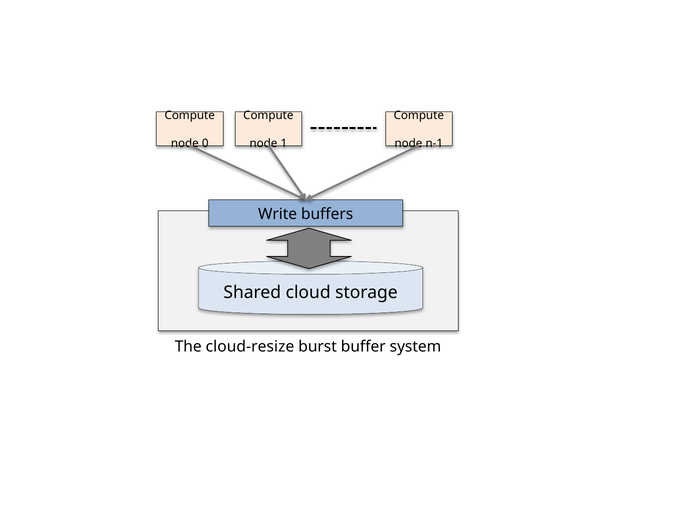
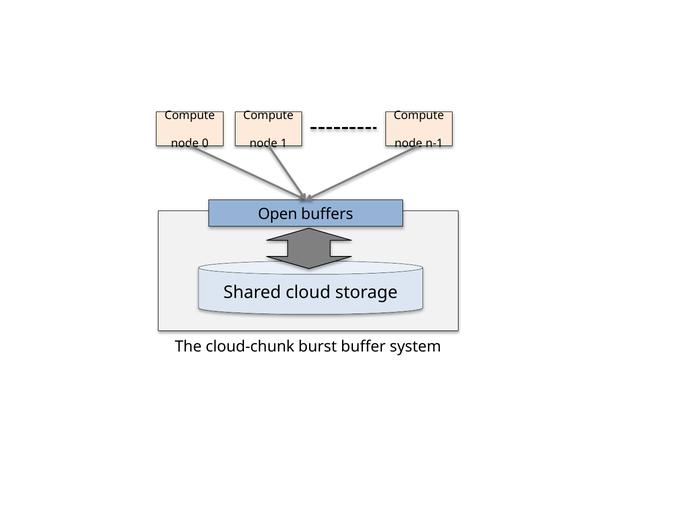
Write: Write -> Open
cloud-resize: cloud-resize -> cloud-chunk
